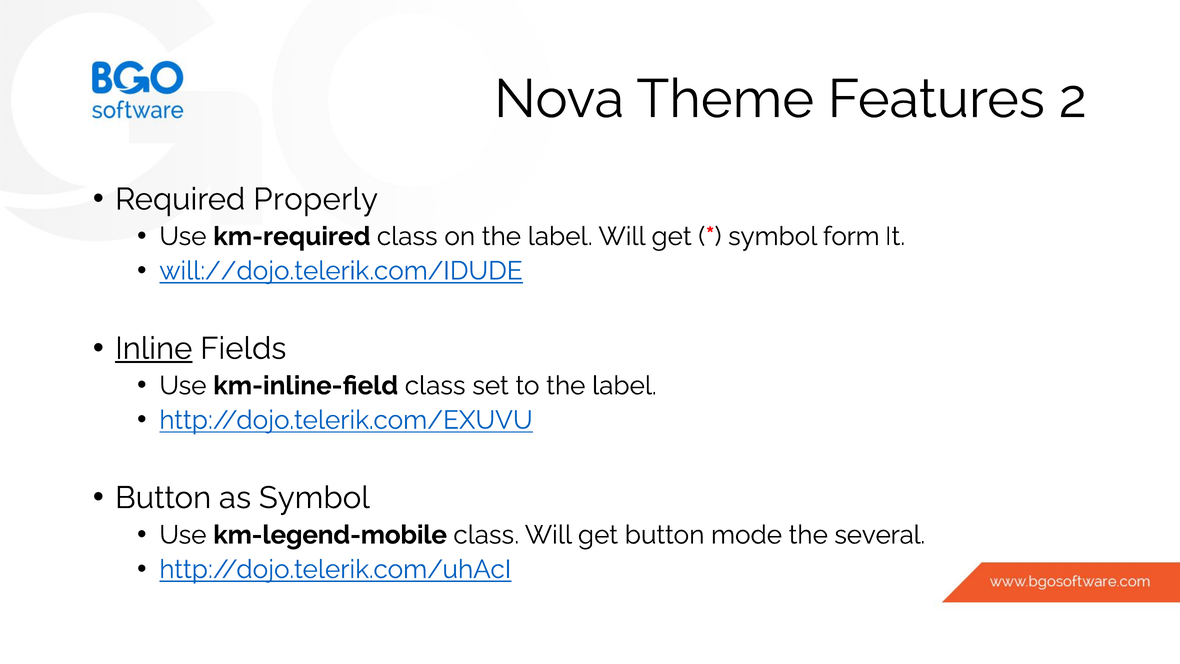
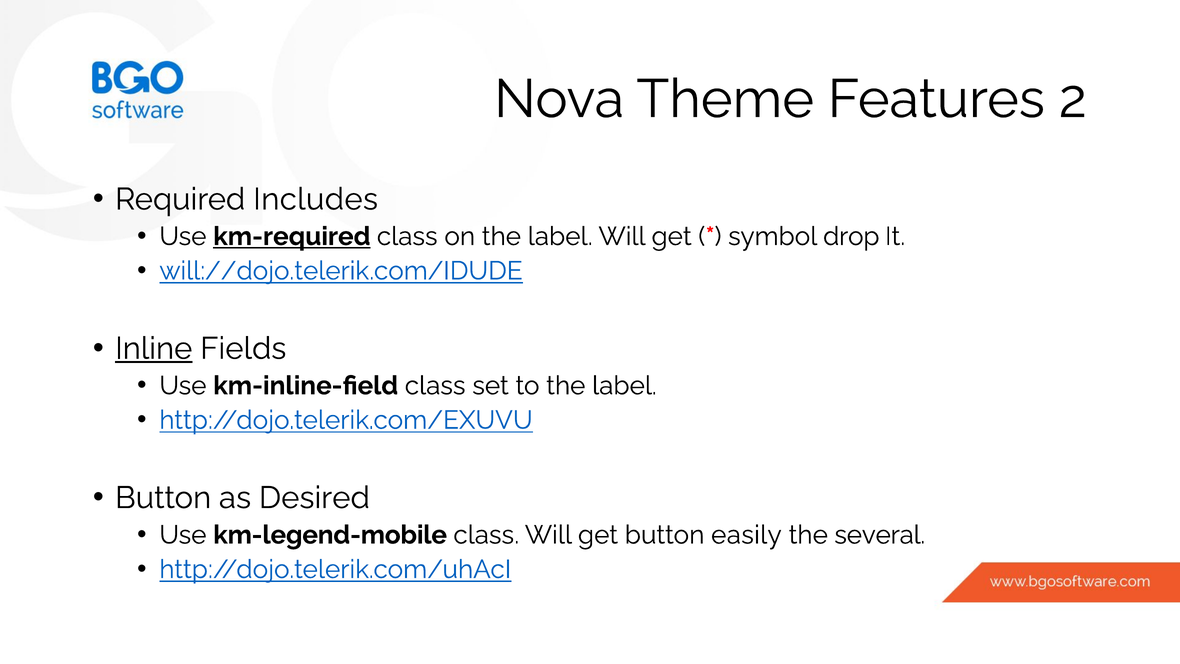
Properly: Properly -> Includes
km-required underline: none -> present
form: form -> drop
as Symbol: Symbol -> Desired
mode: mode -> easily
